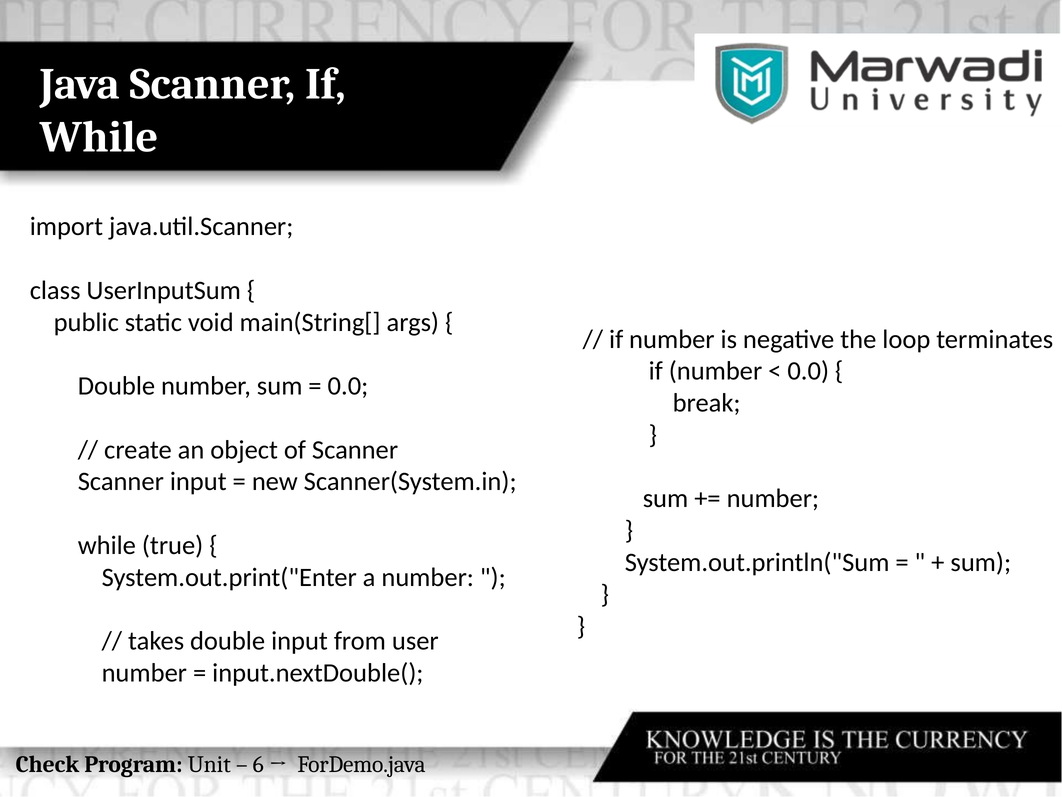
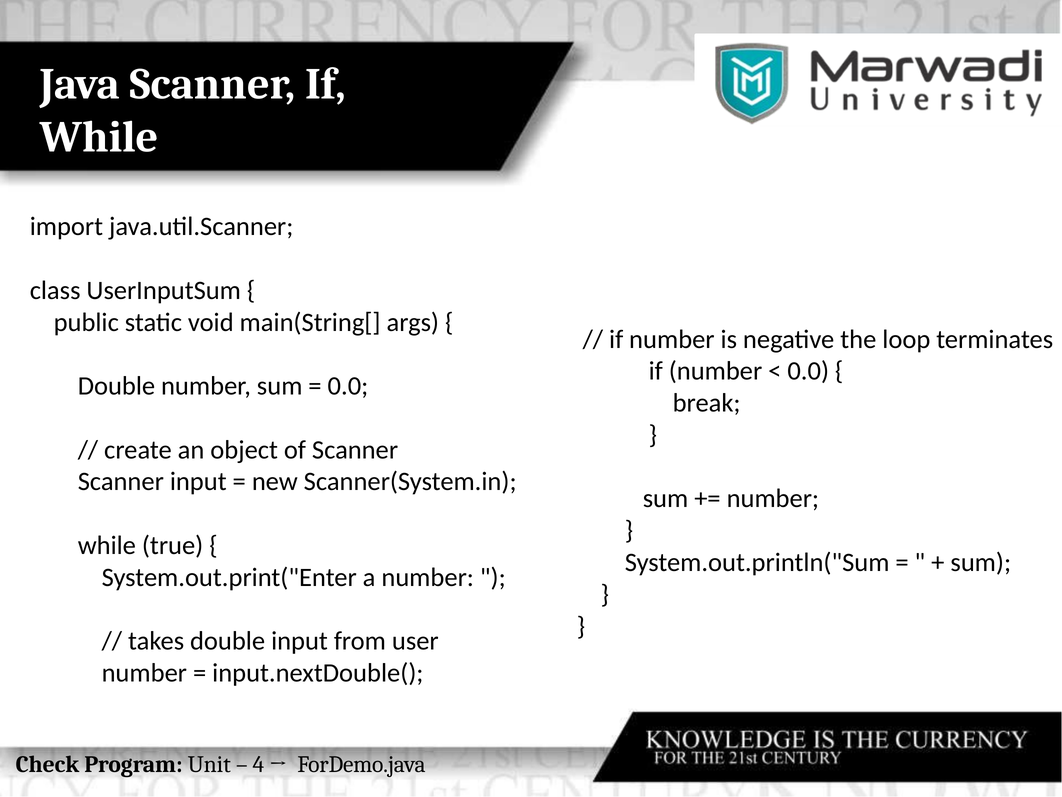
6: 6 -> 4
